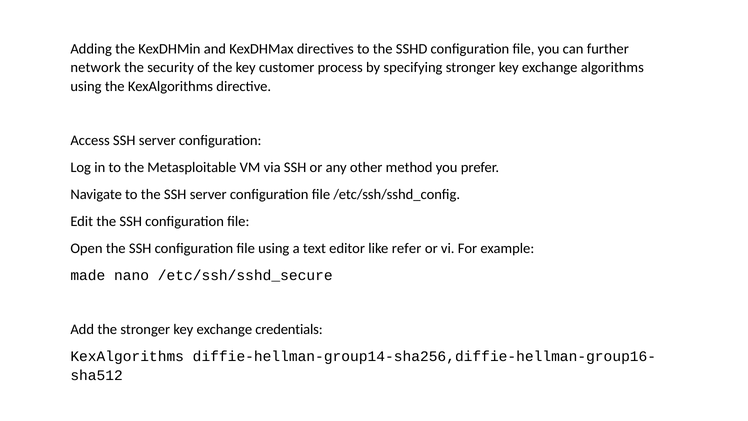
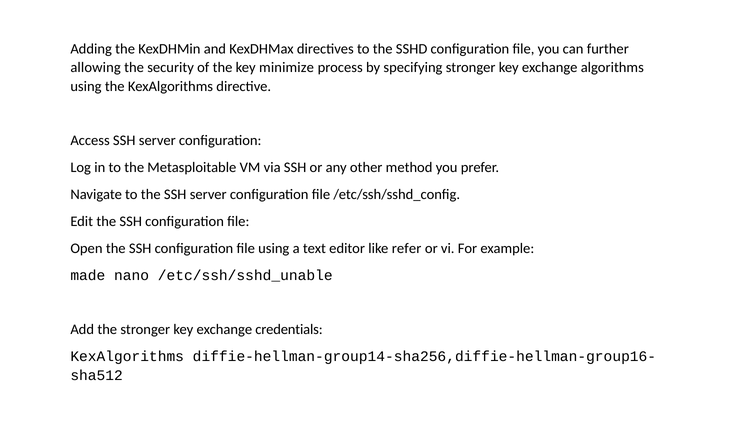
network: network -> allowing
customer: customer -> minimize
/etc/ssh/sshd_secure: /etc/ssh/sshd_secure -> /etc/ssh/sshd_unable
